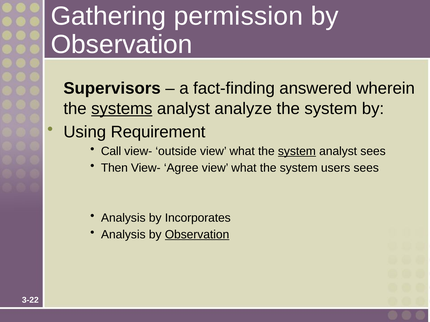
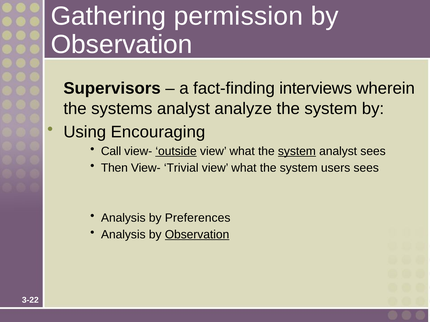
answered: answered -> interviews
systems underline: present -> none
Requirement: Requirement -> Encouraging
outside underline: none -> present
Agree: Agree -> Trivial
Incorporates: Incorporates -> Preferences
